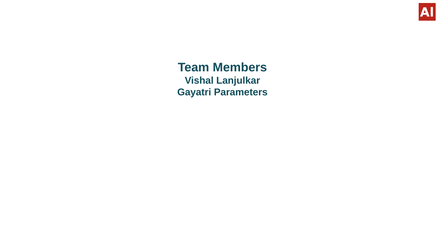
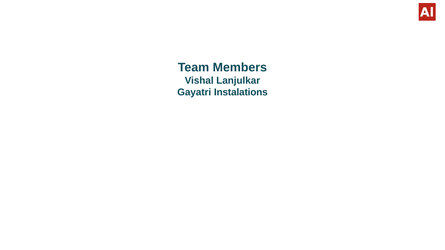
Parameters: Parameters -> Instalations
